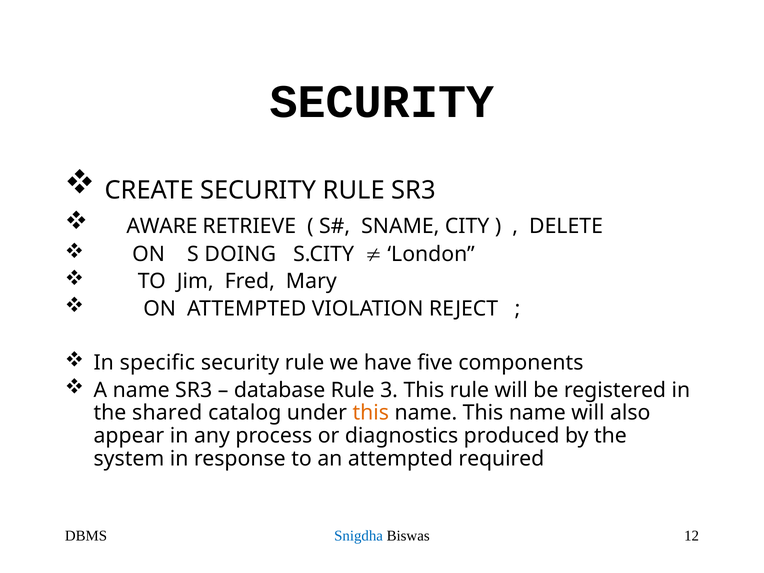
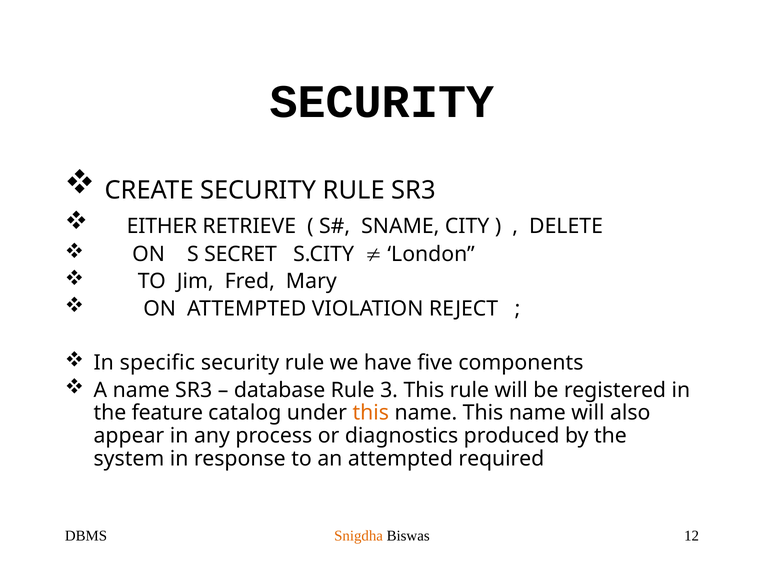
AWARE: AWARE -> EITHER
DOING: DOING -> SECRET
shared: shared -> feature
Snigdha colour: blue -> orange
